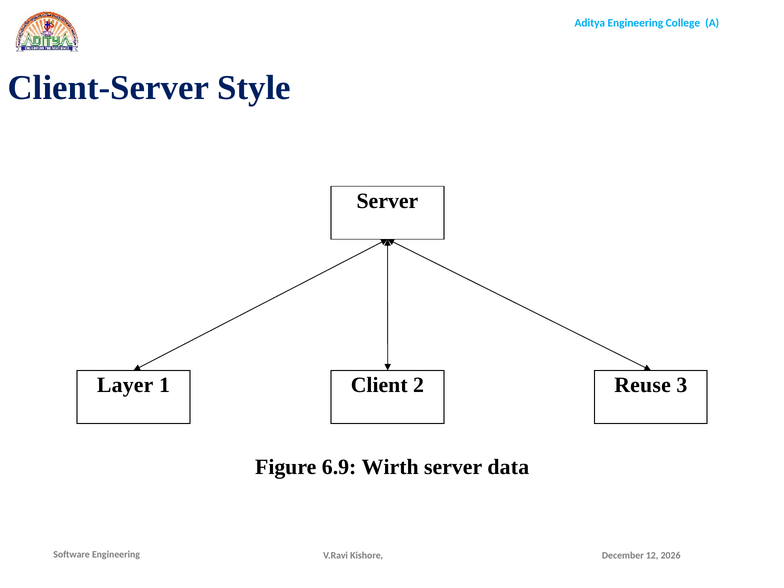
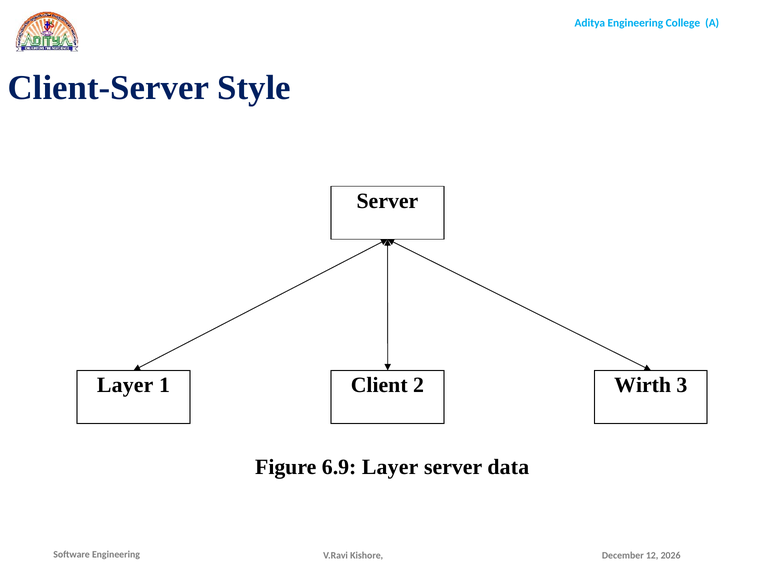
Reuse: Reuse -> Wirth
6.9 Wirth: Wirth -> Layer
